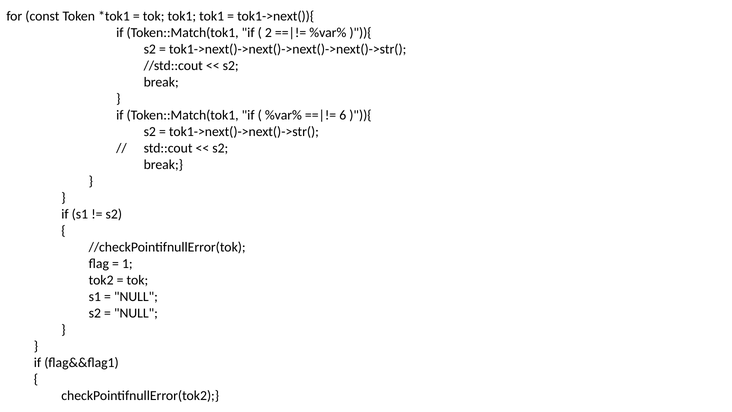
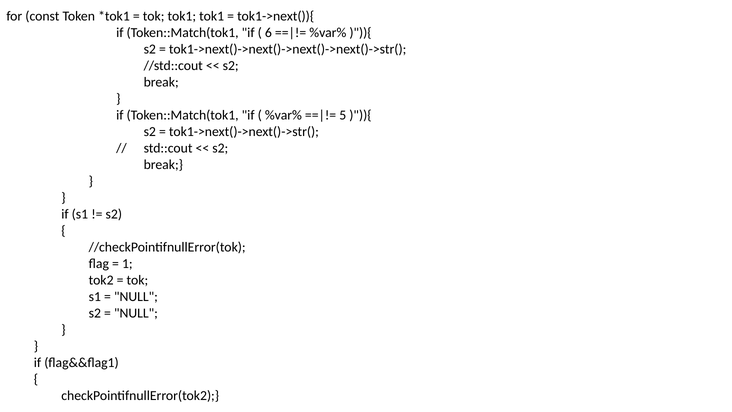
2: 2 -> 6
6: 6 -> 5
